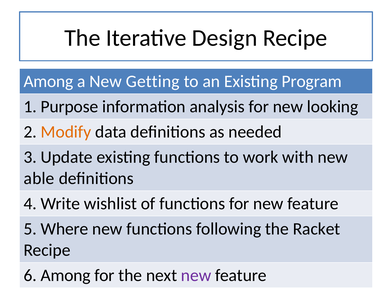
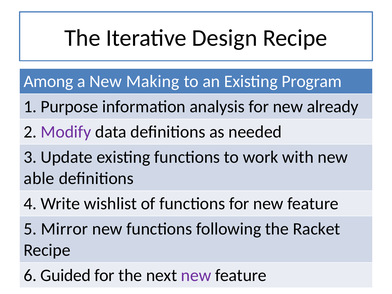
Getting: Getting -> Making
looking: looking -> already
Modify colour: orange -> purple
Where: Where -> Mirror
6 Among: Among -> Guided
